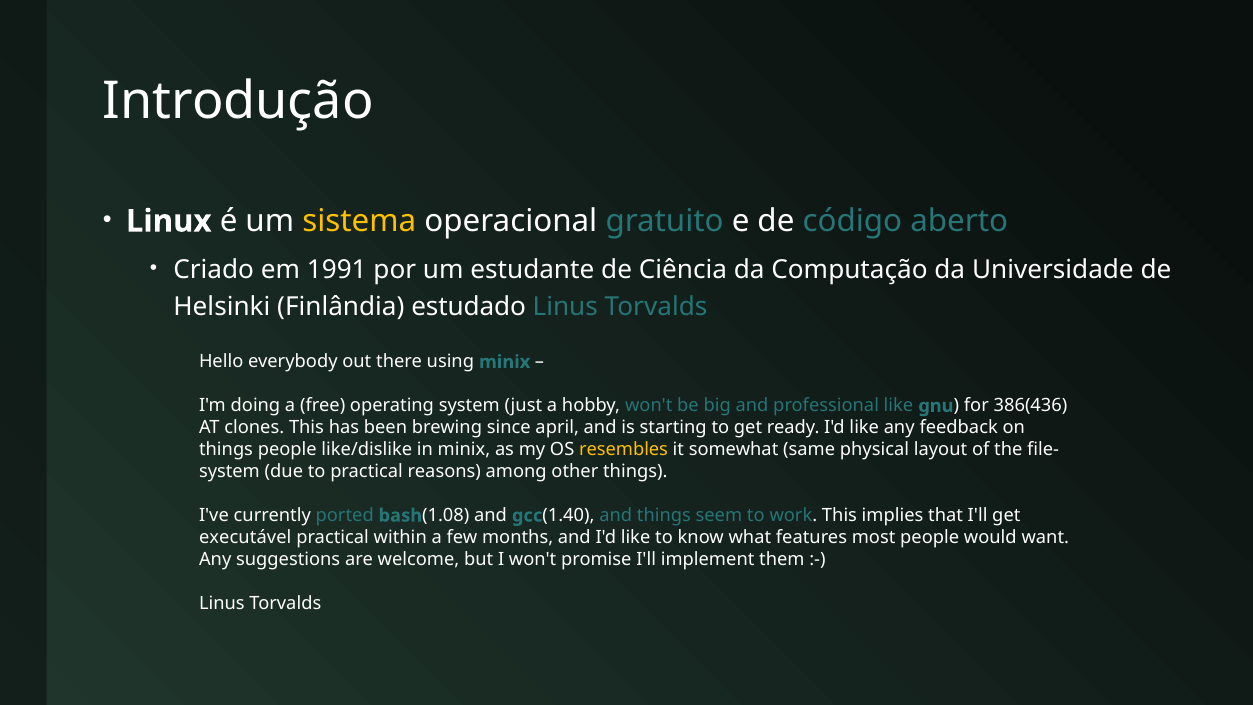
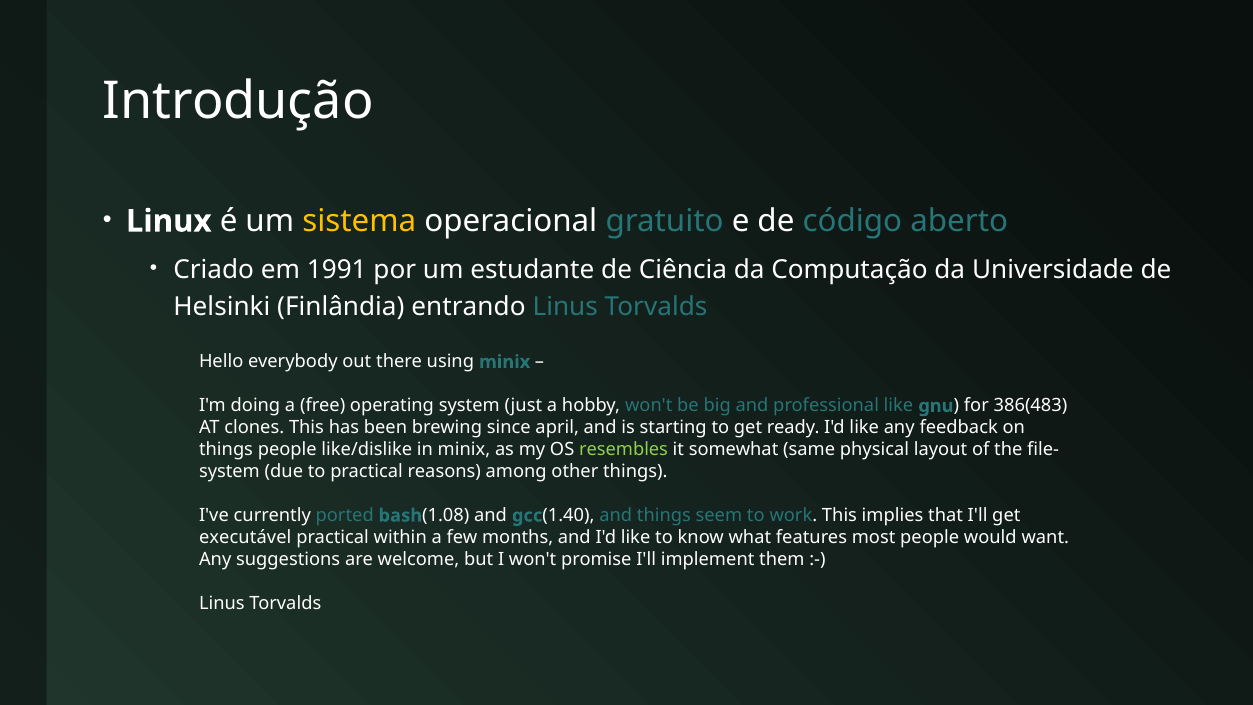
estudado: estudado -> entrando
386(436: 386(436 -> 386(483
resembles colour: yellow -> light green
